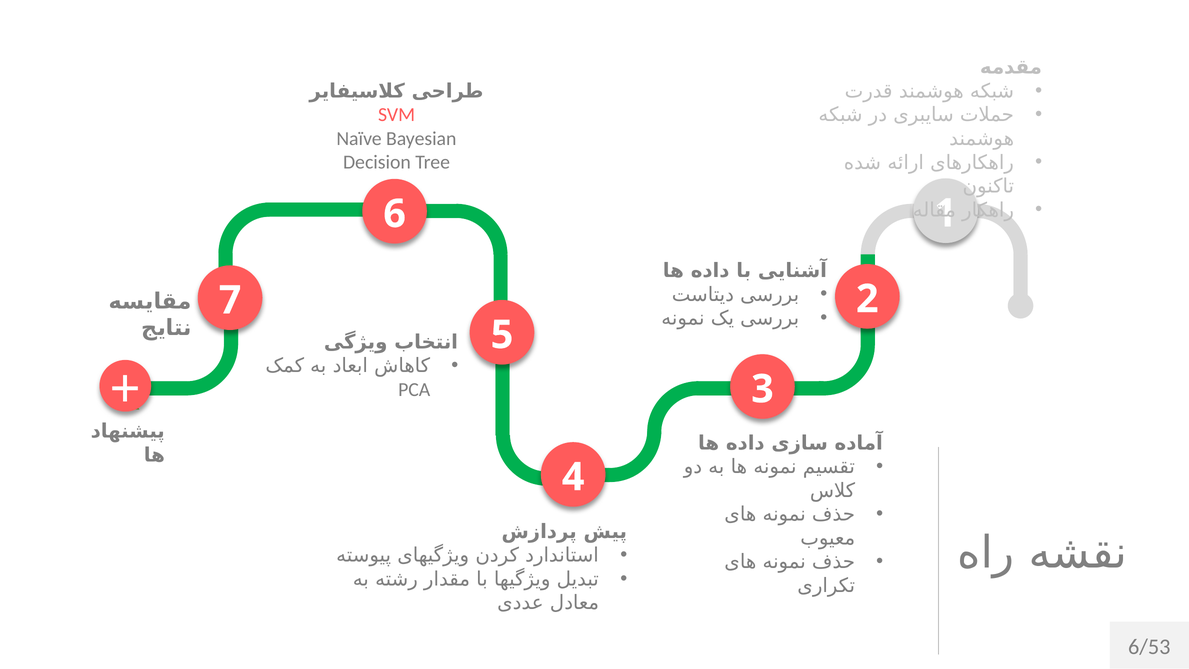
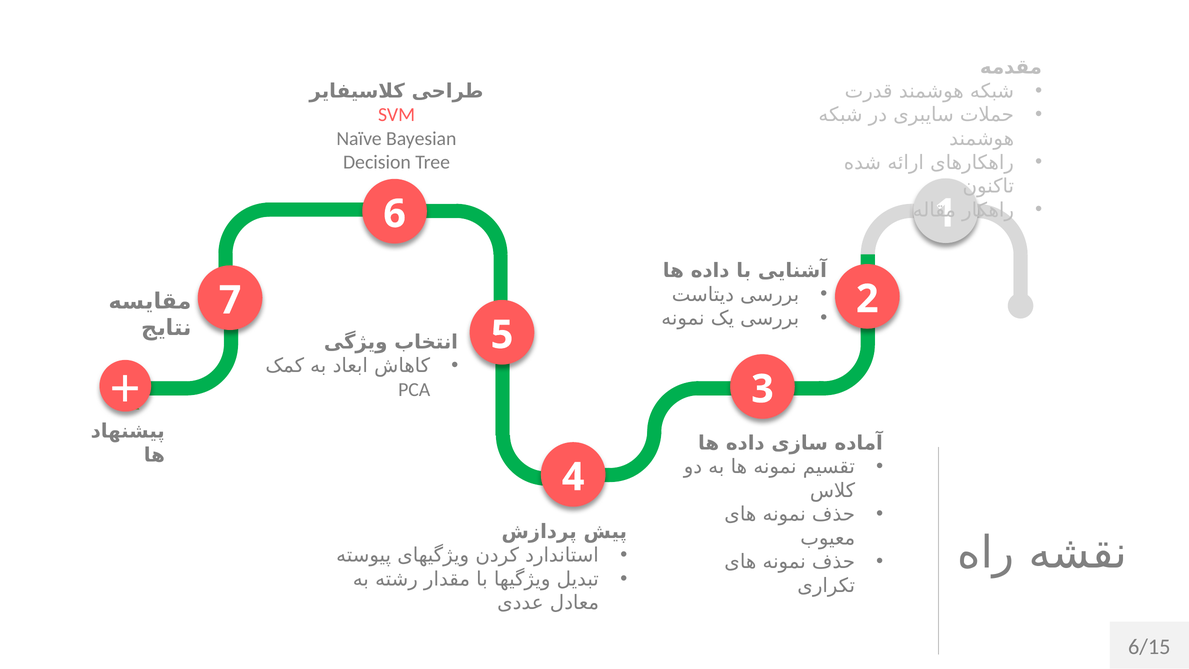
6/53: 6/53 -> 6/15
